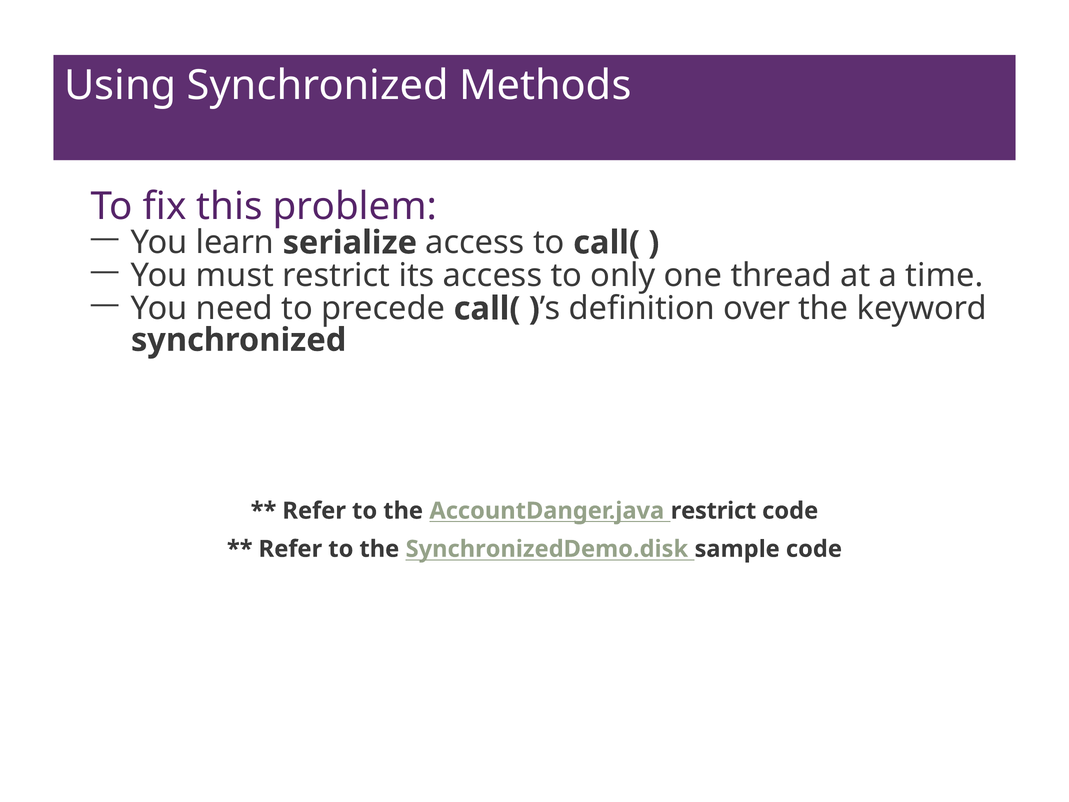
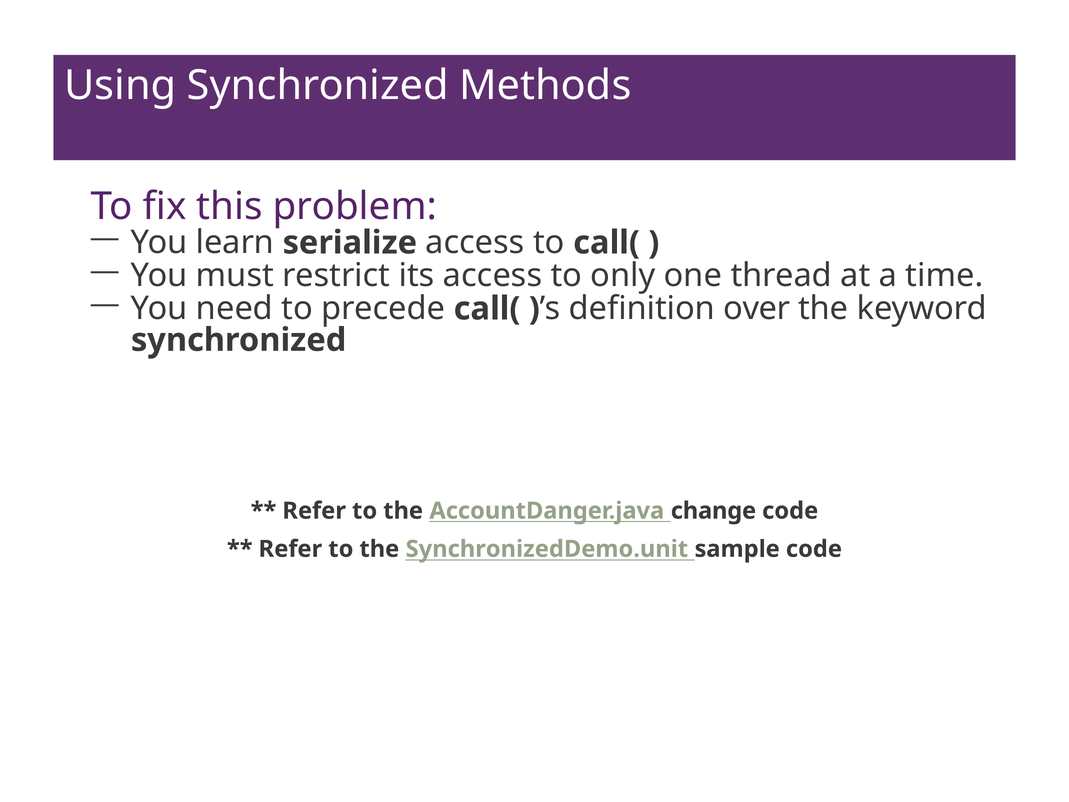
AccountDanger.java restrict: restrict -> change
SynchronizedDemo.disk: SynchronizedDemo.disk -> SynchronizedDemo.unit
